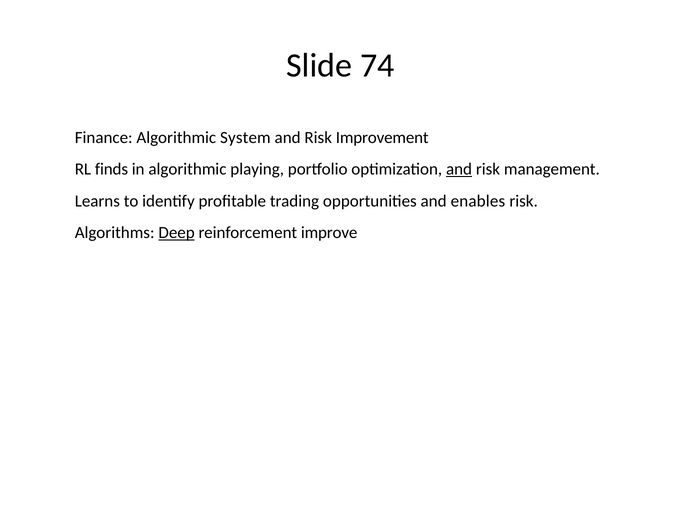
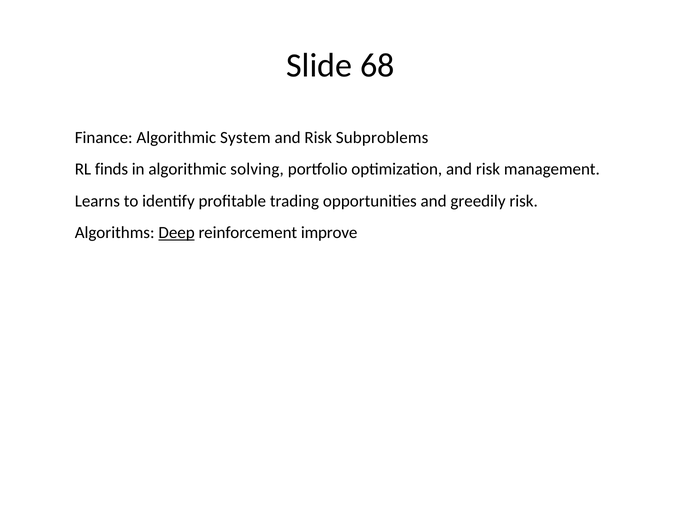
74: 74 -> 68
Improvement: Improvement -> Subproblems
playing: playing -> solving
and at (459, 169) underline: present -> none
enables: enables -> greedily
